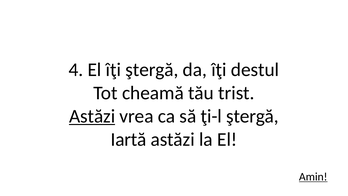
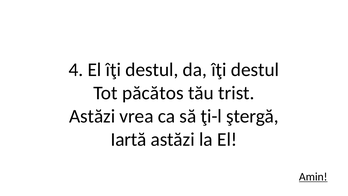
El îţi ştergă: ştergă -> destul
cheamă: cheamă -> păcătos
Astăzi at (92, 116) underline: present -> none
